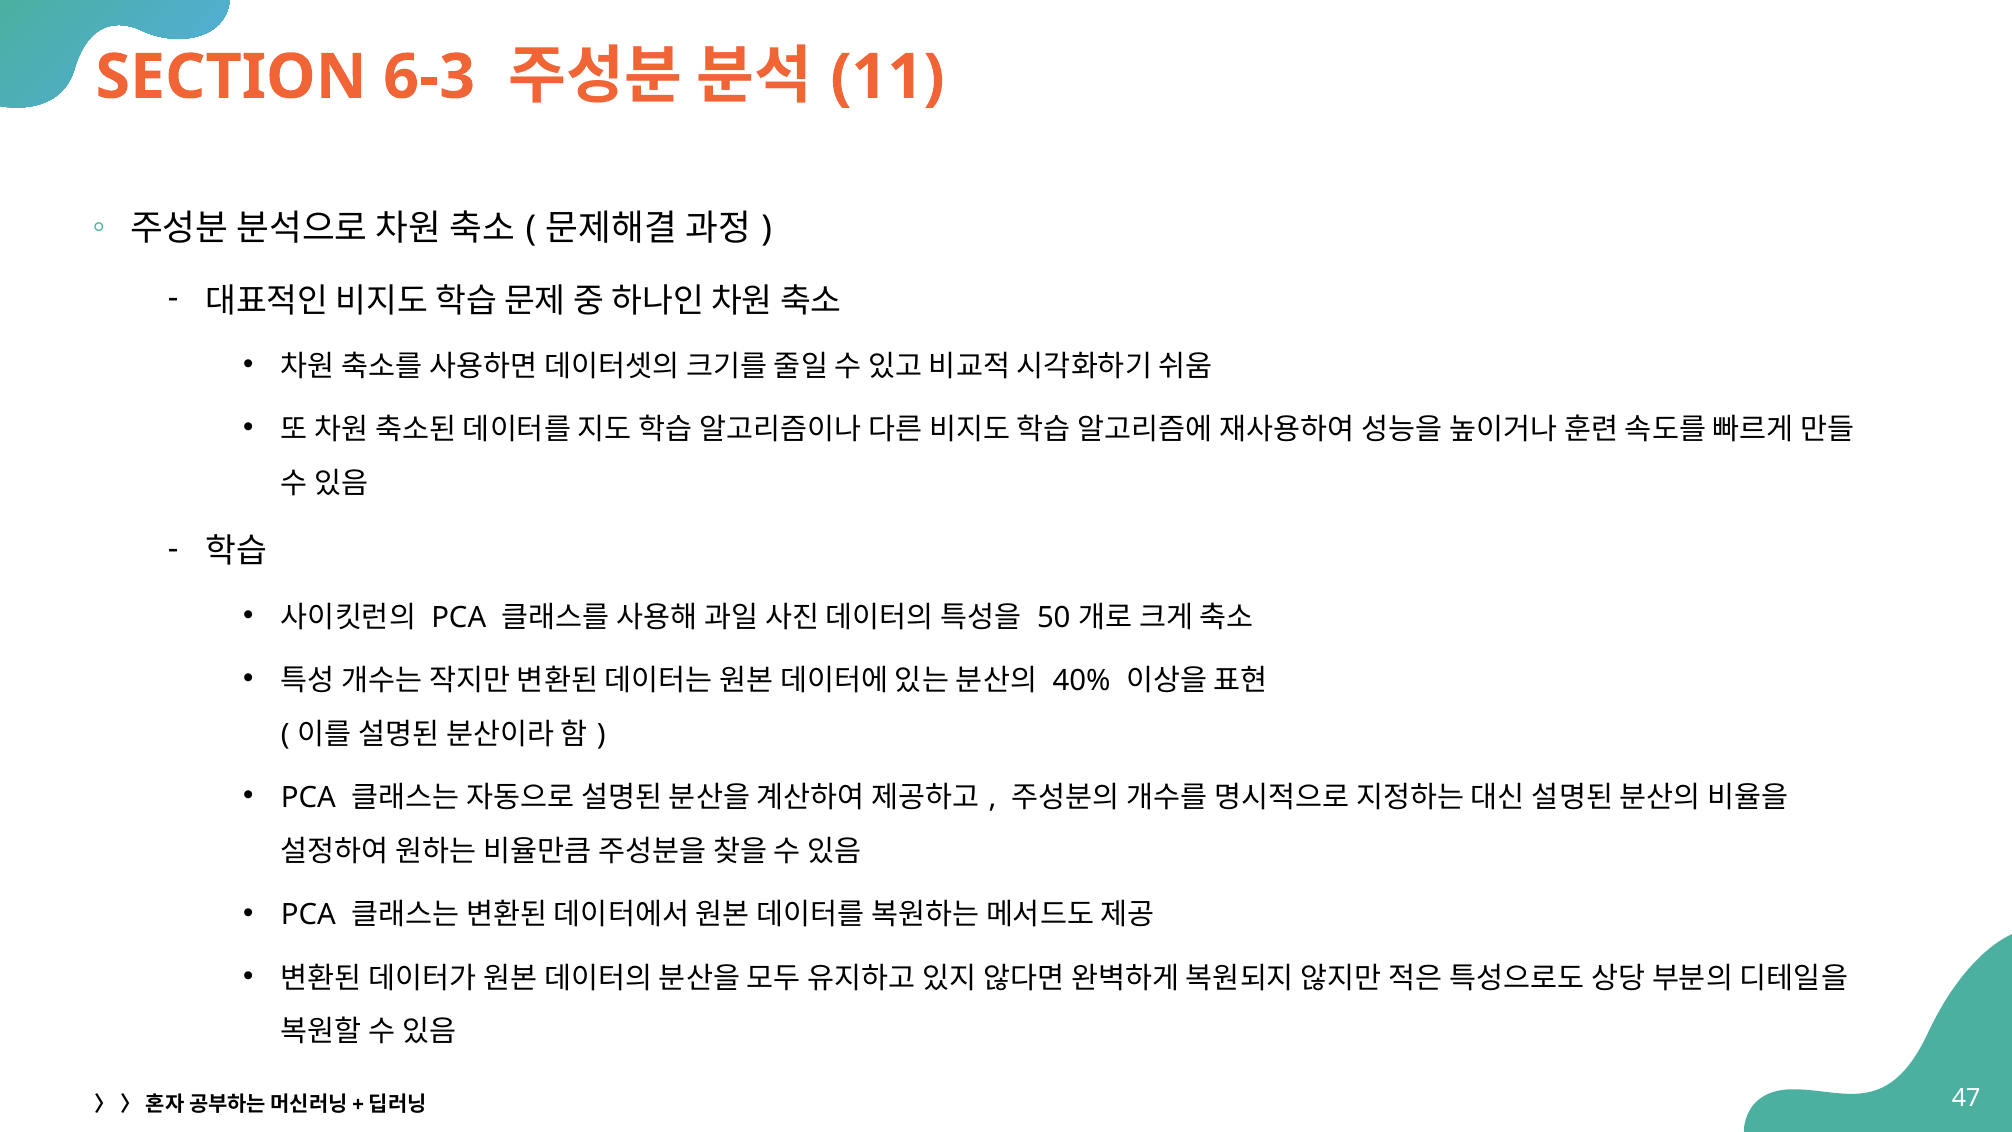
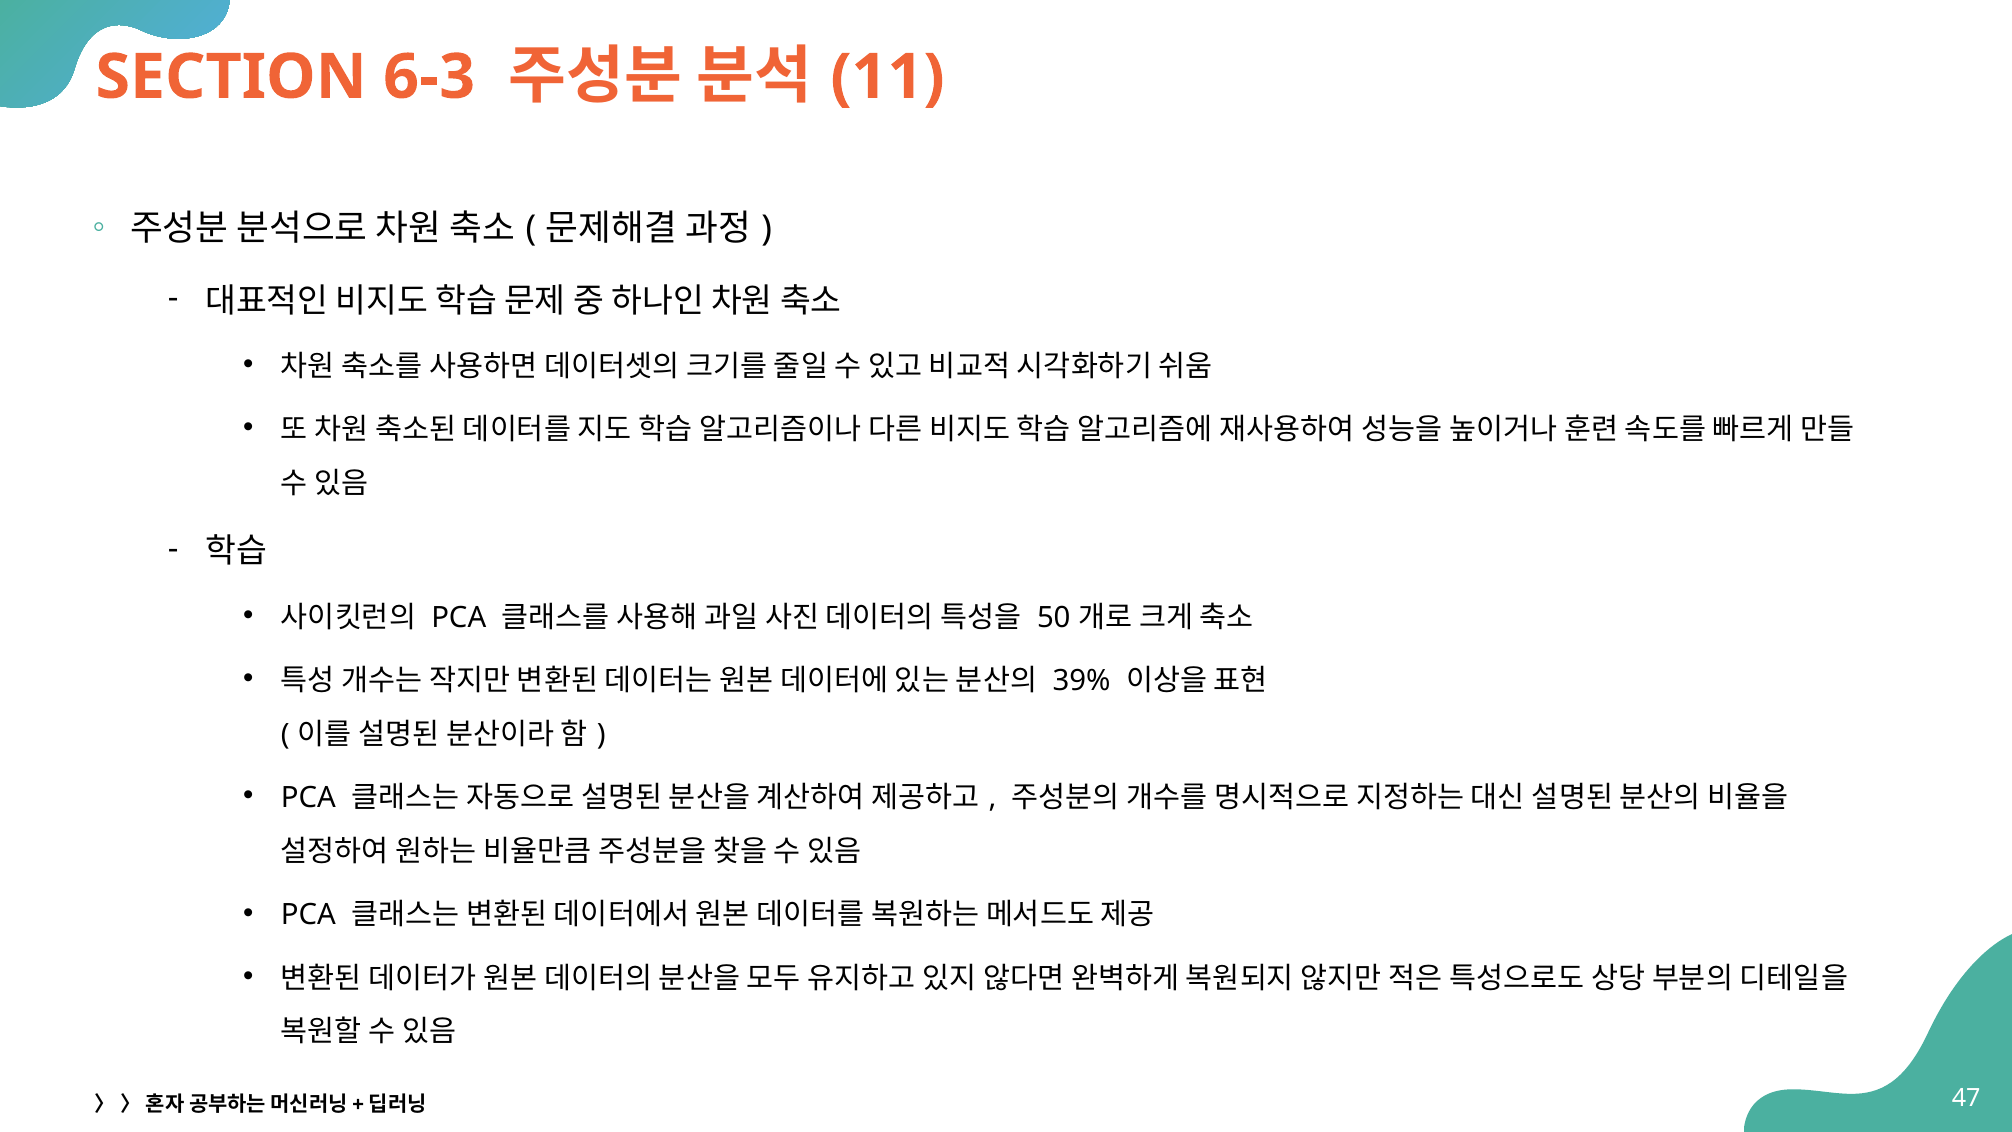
40%: 40% -> 39%
